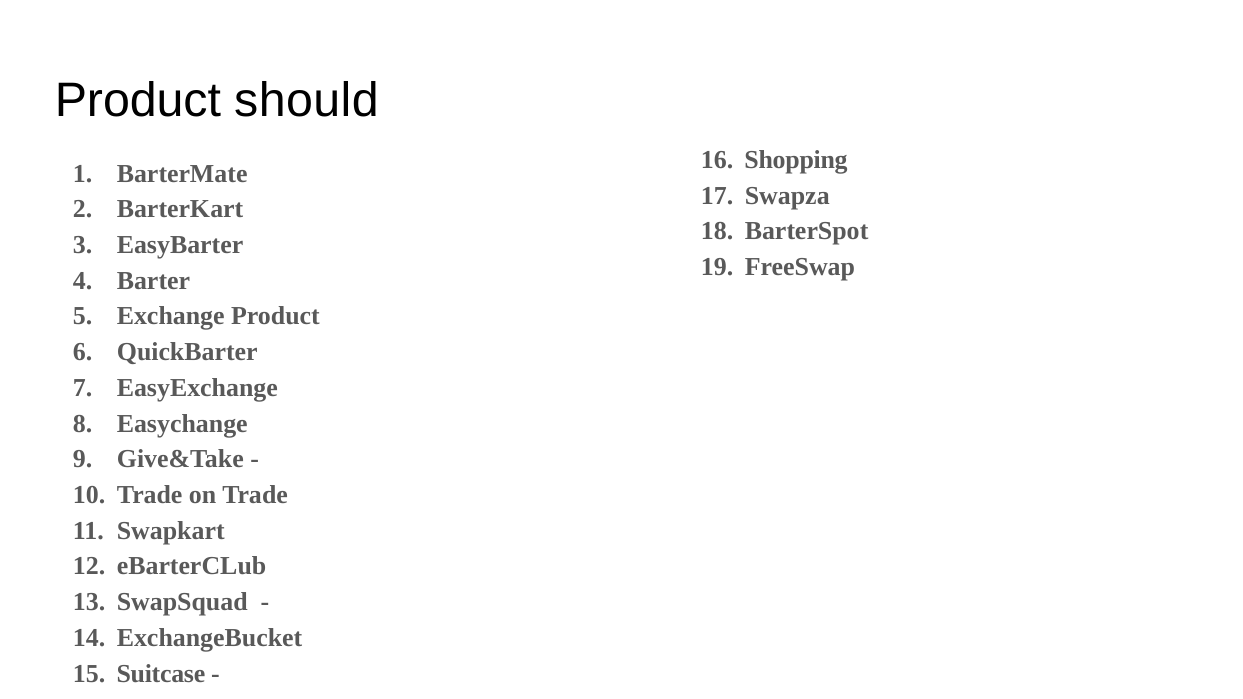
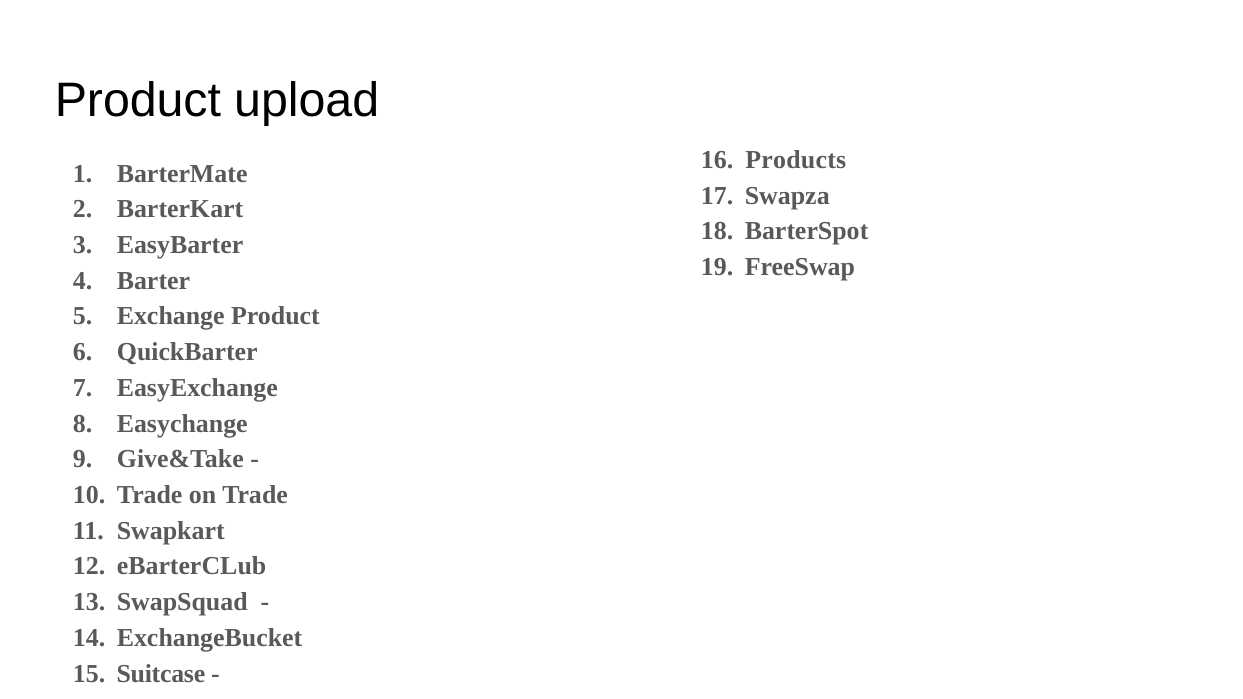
should: should -> upload
Shopping: Shopping -> Products
